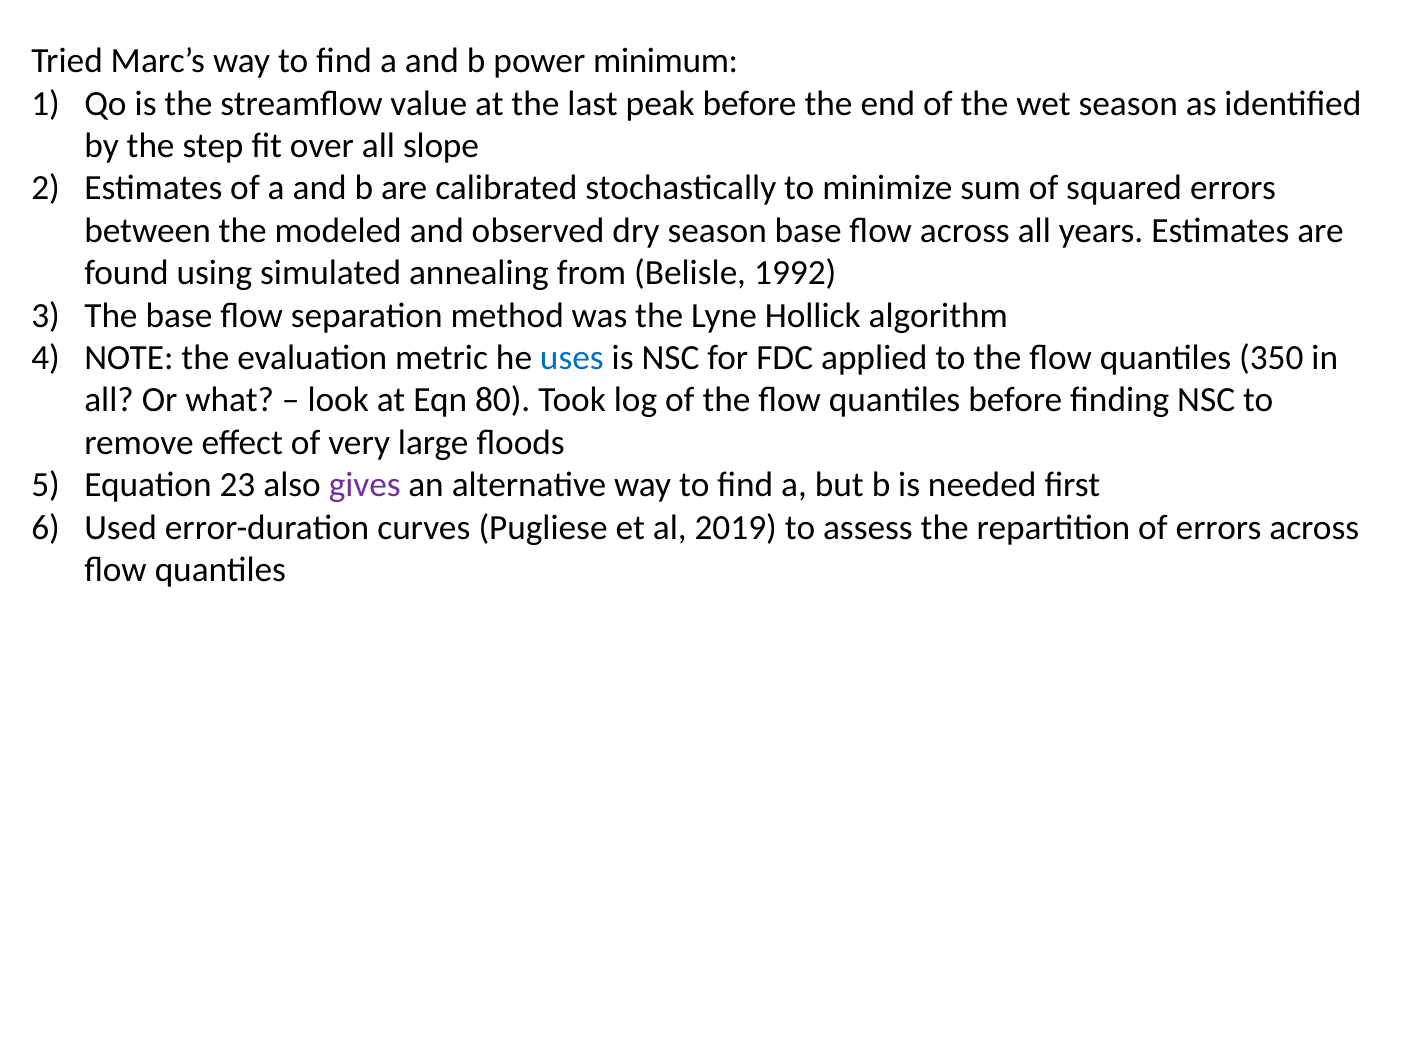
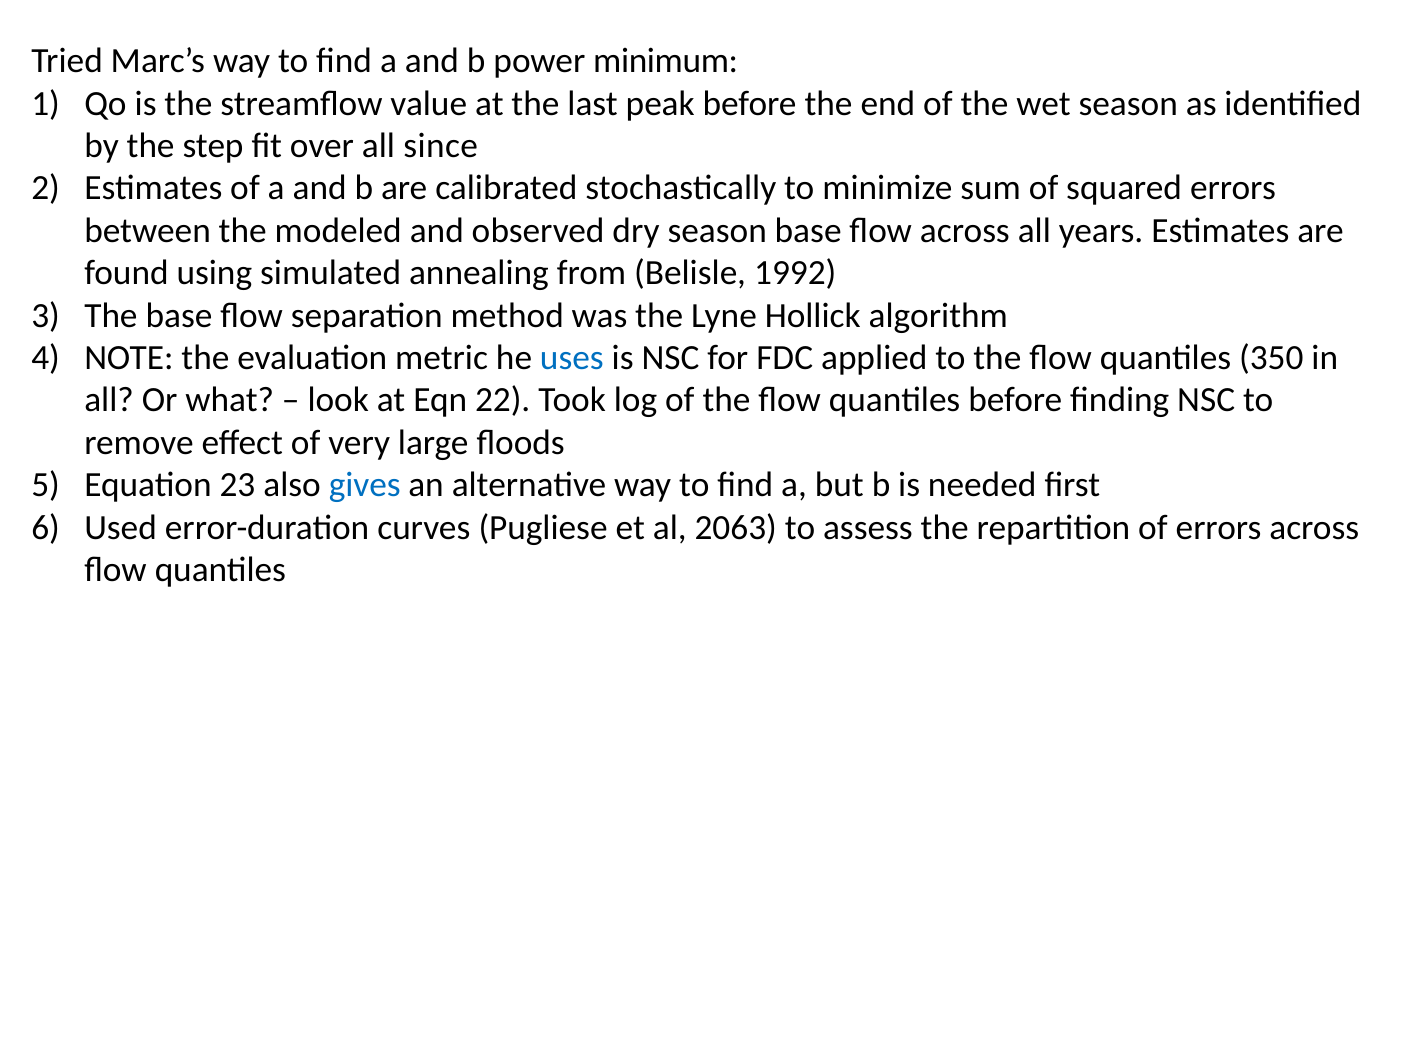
slope: slope -> since
80: 80 -> 22
gives colour: purple -> blue
2019: 2019 -> 2063
